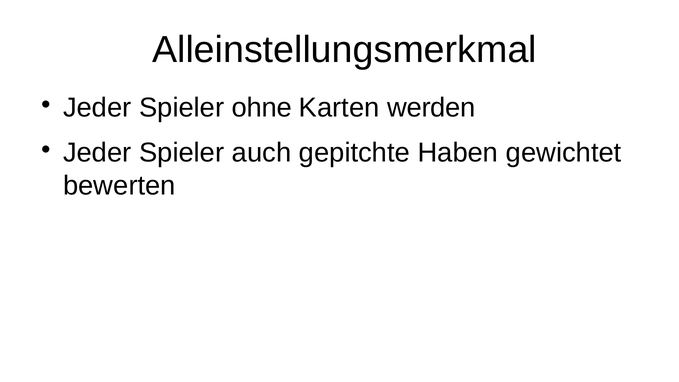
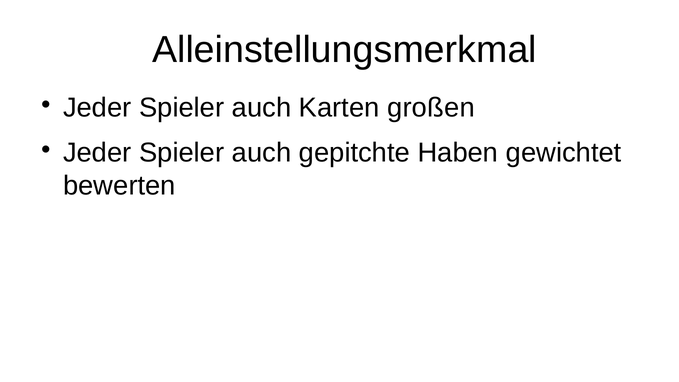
ohne at (262, 108): ohne -> auch
werden: werden -> großen
